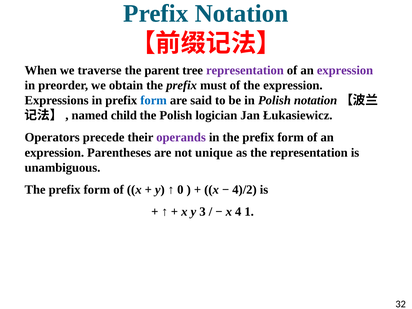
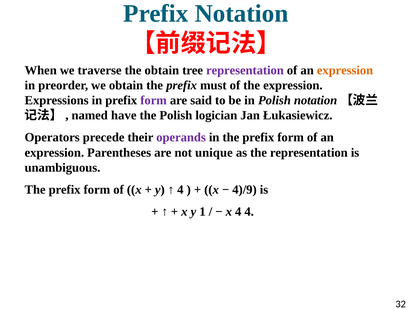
the parent: parent -> obtain
expression at (345, 70) colour: purple -> orange
form at (154, 100) colour: blue -> purple
child: child -> have
0 at (180, 190): 0 -> 4
4)/2: 4)/2 -> 4)/9
3: 3 -> 1
4 1: 1 -> 4
